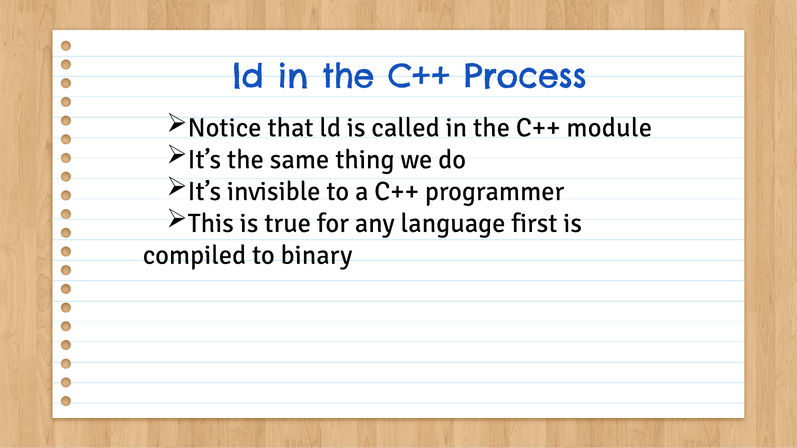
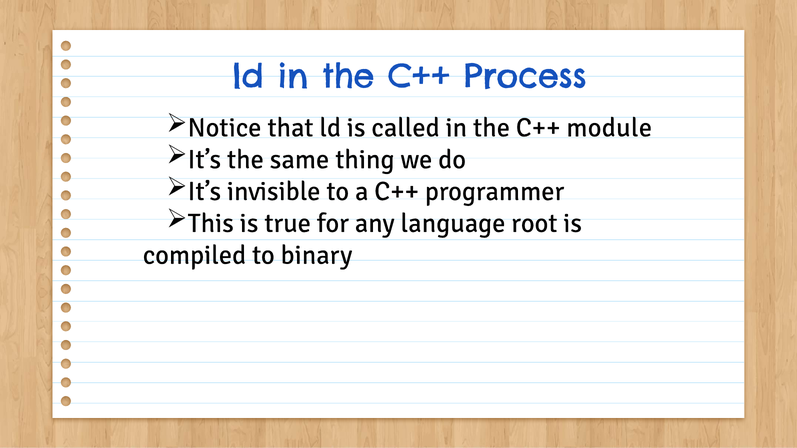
first: first -> root
